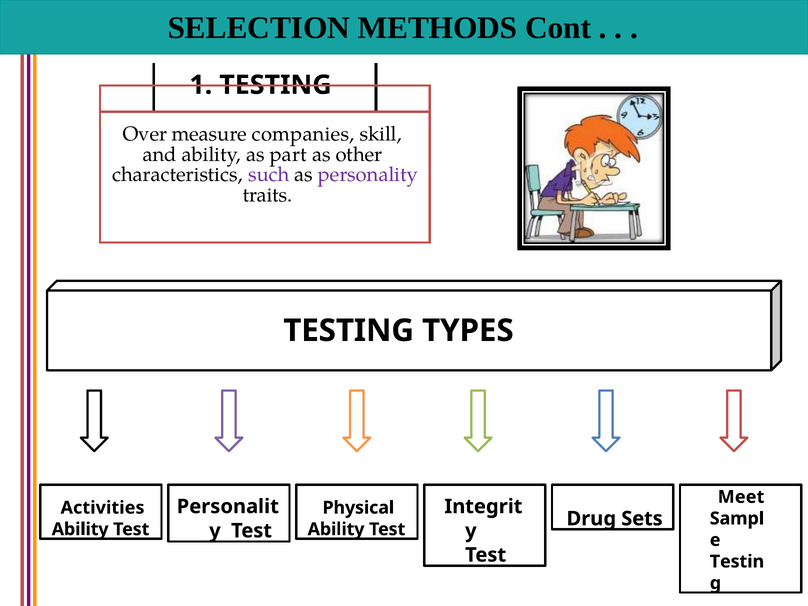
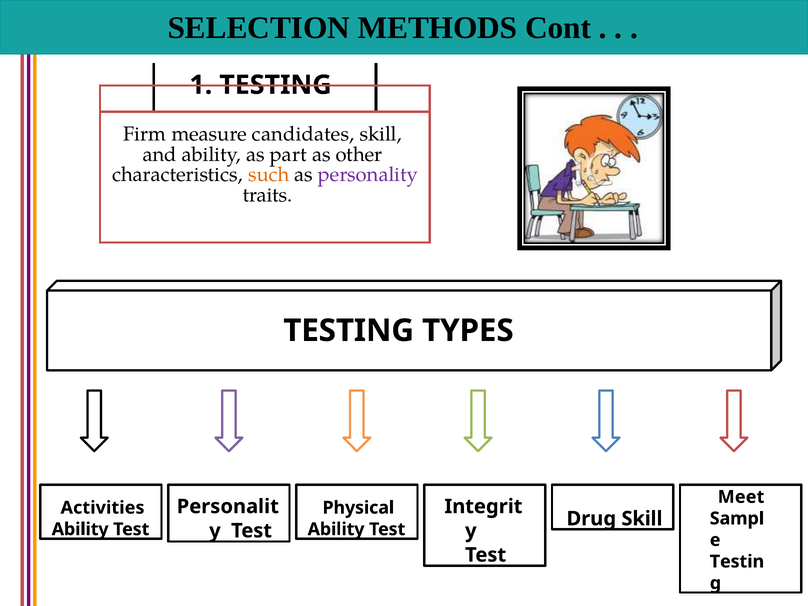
Over: Over -> Firm
companies: companies -> candidates
such colour: purple -> orange
Drug Sets: Sets -> Skill
